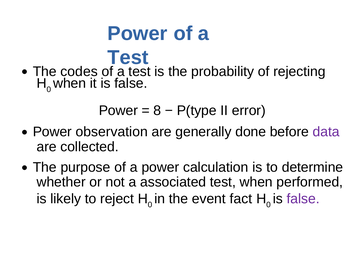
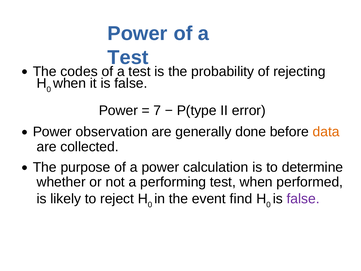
8: 8 -> 7
data colour: purple -> orange
associated: associated -> performing
fact: fact -> find
